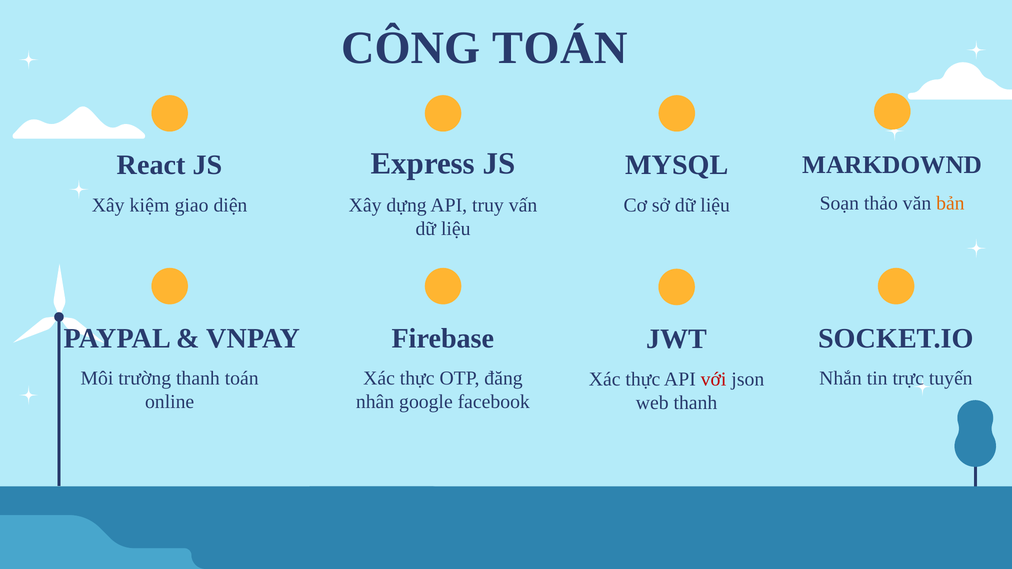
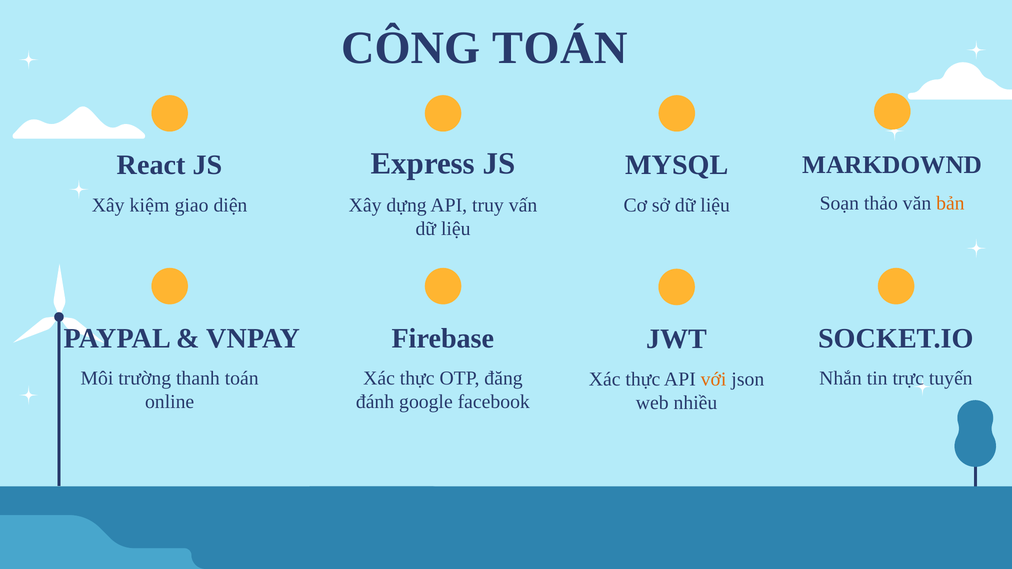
với colour: red -> orange
nhân: nhân -> đánh
web thanh: thanh -> nhiều
